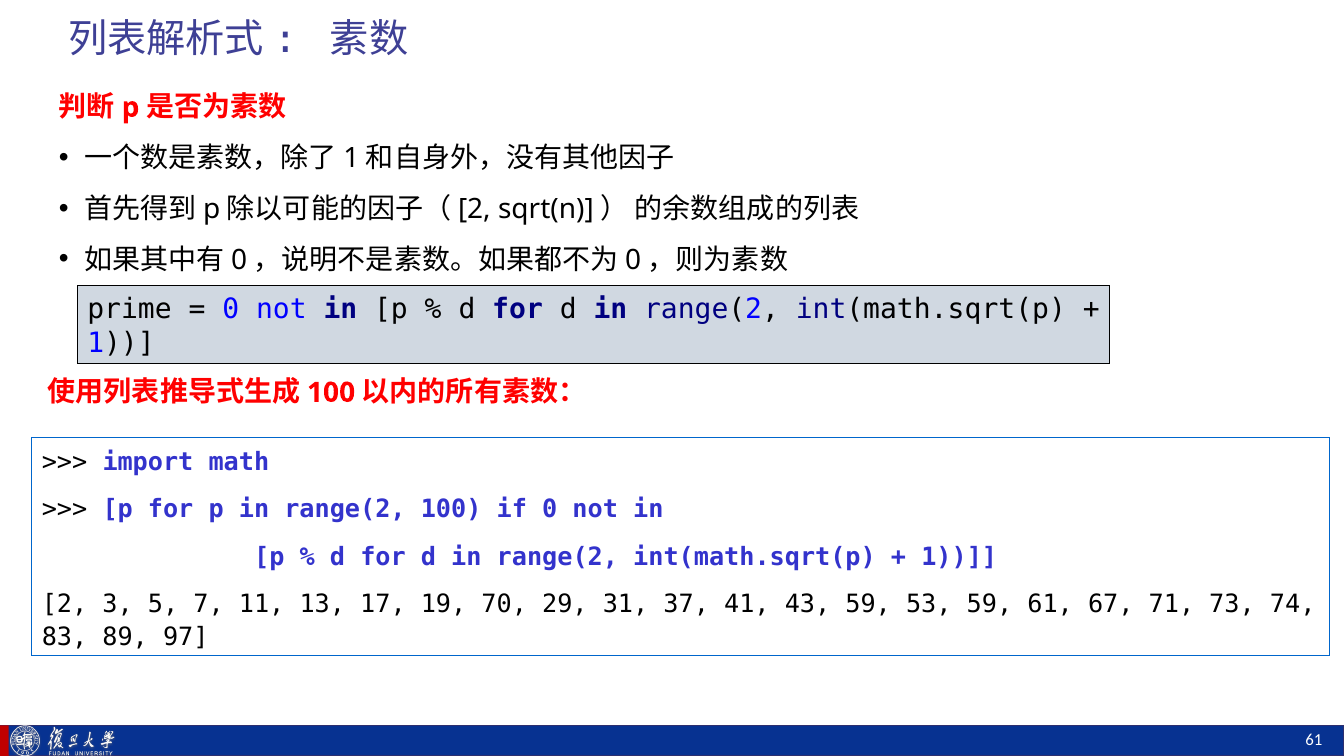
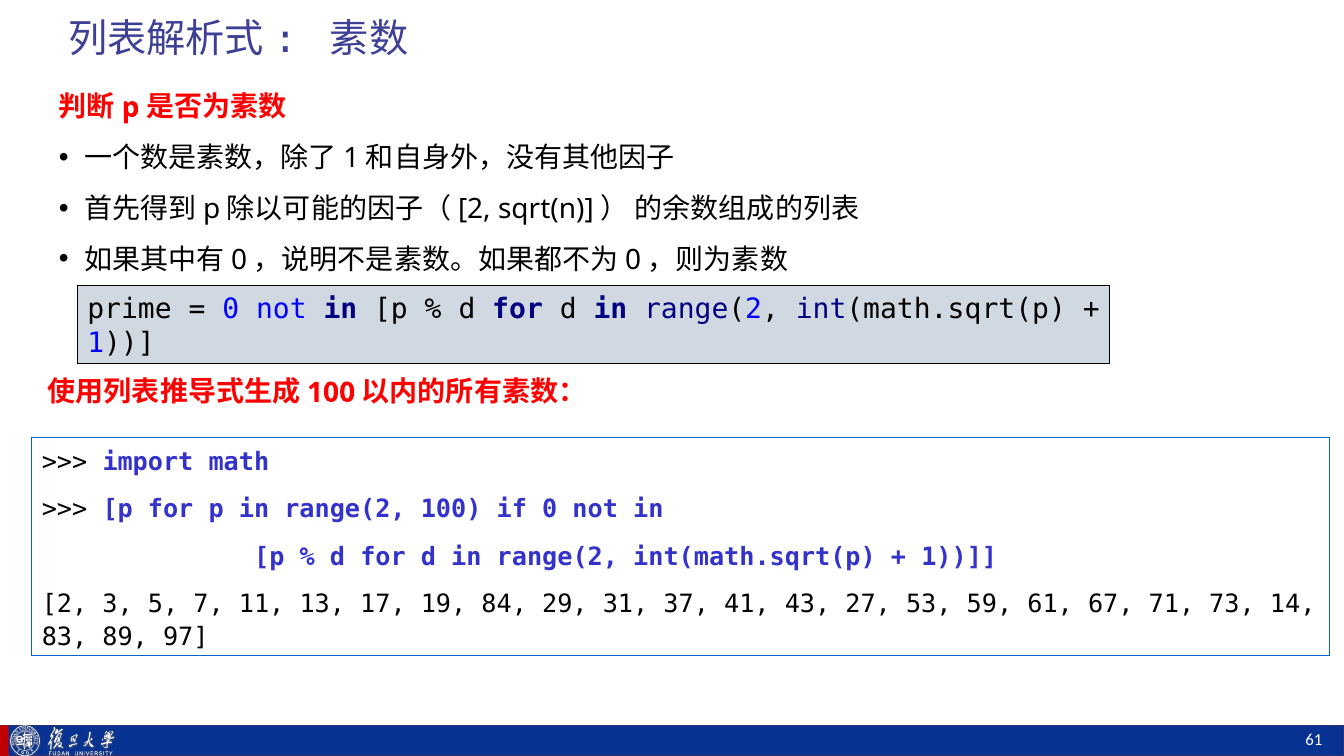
70: 70 -> 84
43 59: 59 -> 27
74: 74 -> 14
